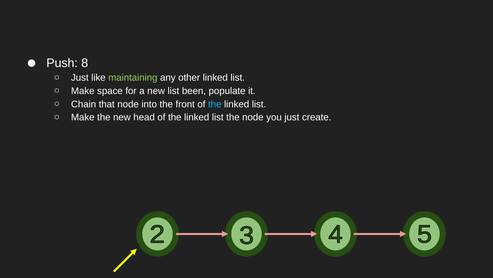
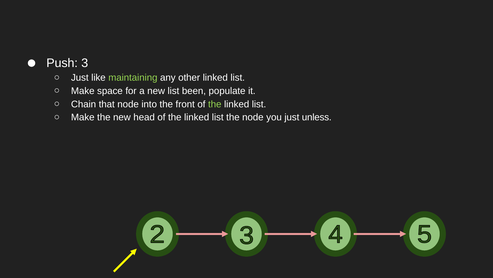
8: 8 -> 3
the at (215, 104) colour: light blue -> light green
create: create -> unless
